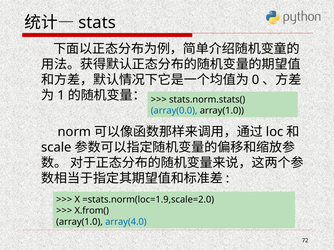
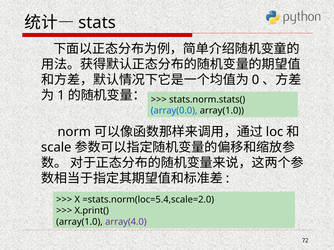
=stats.norm(loc=1.9,scale=2.0: =stats.norm(loc=1.9,scale=2.0 -> =stats.norm(loc=5.4,scale=2.0
X.from(: X.from( -> X.print(
array(4.0 colour: blue -> purple
